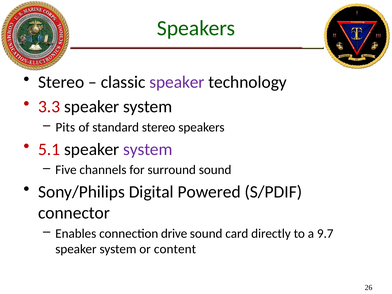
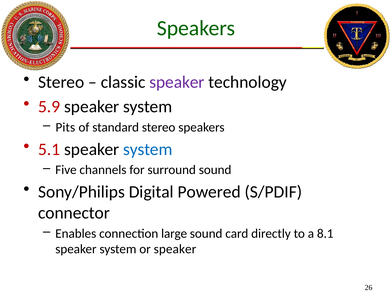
3.3: 3.3 -> 5.9
system at (148, 149) colour: purple -> blue
drive: drive -> large
9.7: 9.7 -> 8.1
or content: content -> speaker
